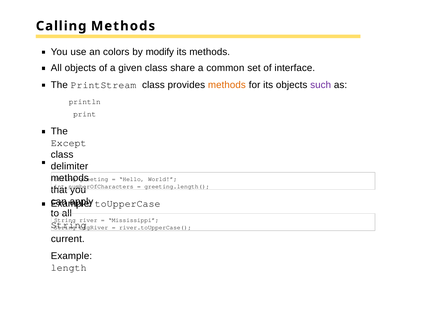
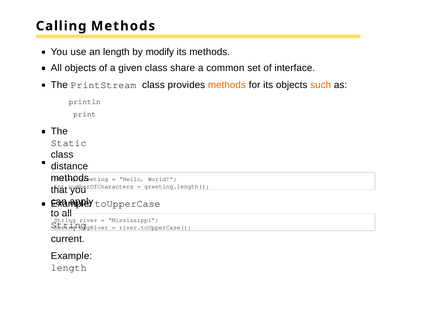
an colors: colors -> length
such colour: purple -> orange
Except: Except -> Static
delimiter: delimiter -> distance
